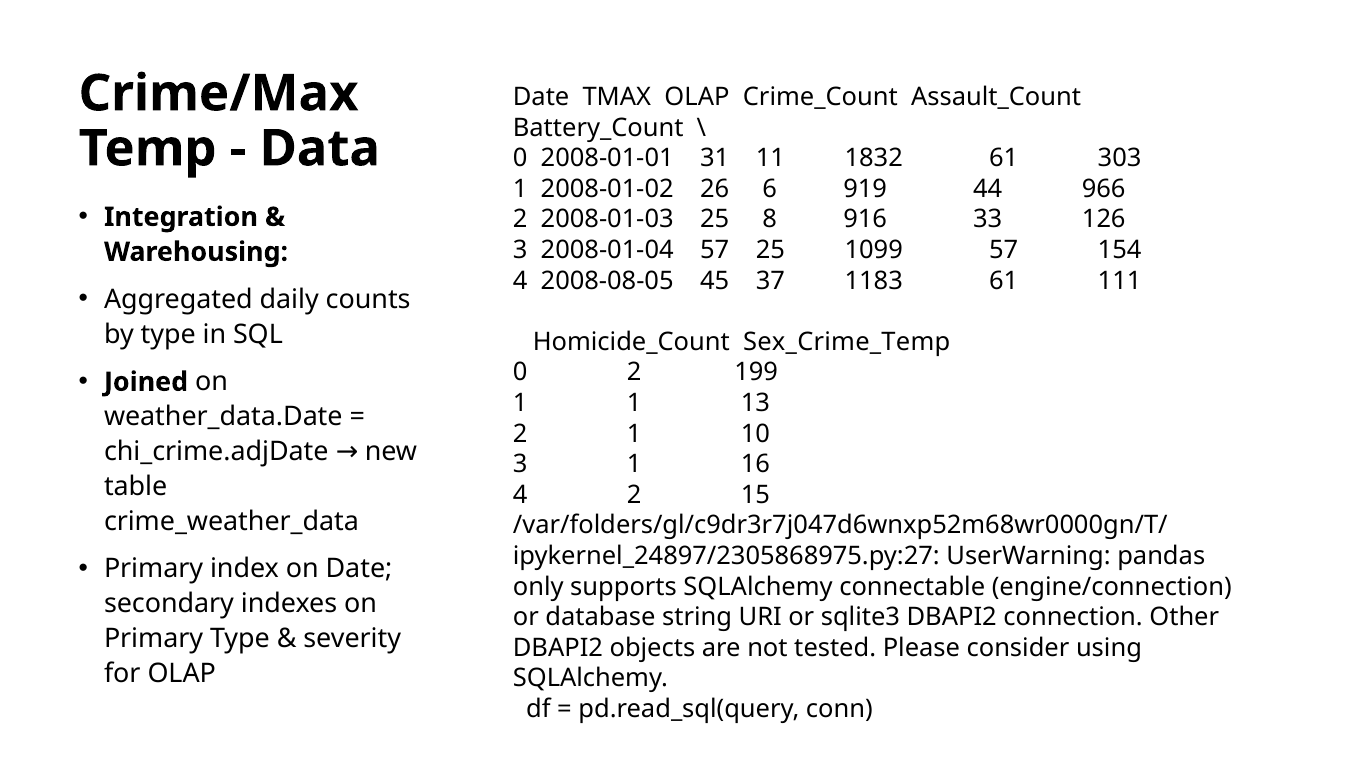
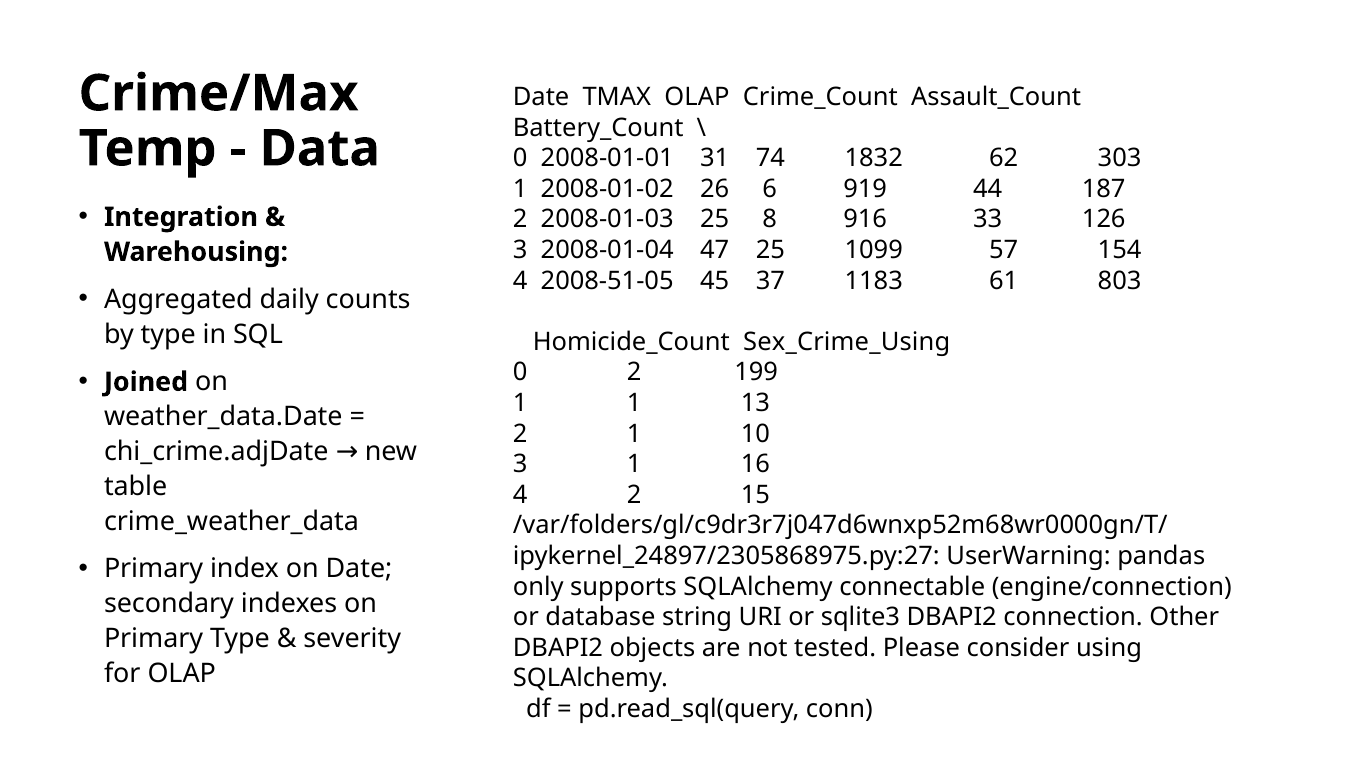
11: 11 -> 74
1832 61: 61 -> 62
966: 966 -> 187
2008-01-04 57: 57 -> 47
2008-08-05: 2008-08-05 -> 2008-51-05
111: 111 -> 803
Sex_Crime_Temp: Sex_Crime_Temp -> Sex_Crime_Using
